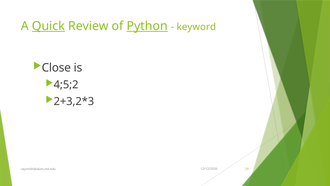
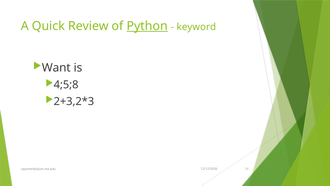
Quick underline: present -> none
Close: Close -> Want
4;5;2: 4;5;2 -> 4;5;8
